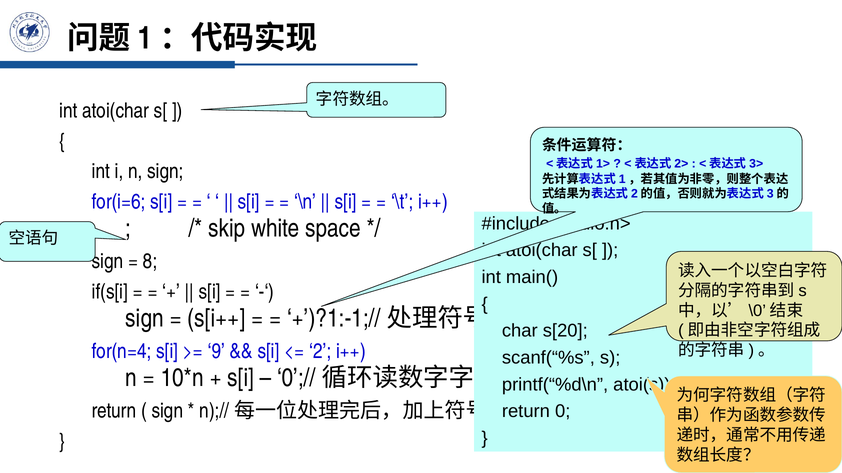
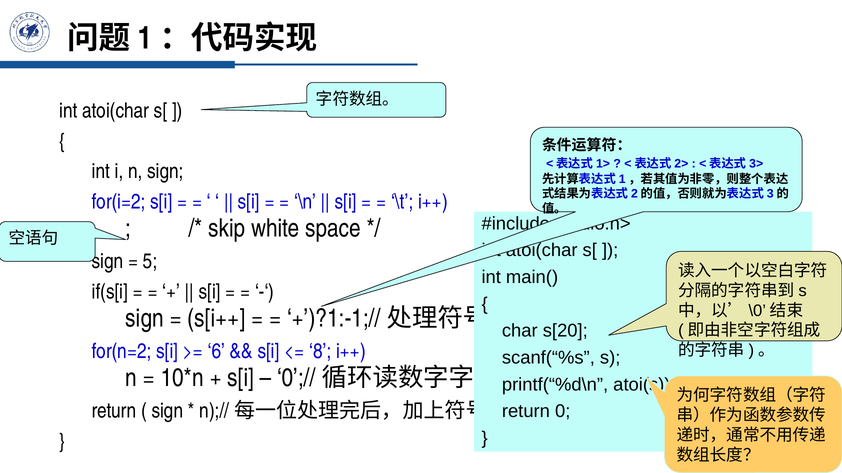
for(i=6: for(i=6 -> for(i=2
8: 8 -> 5
for(n=4: for(n=4 -> for(n=2
9: 9 -> 6
2: 2 -> 8
